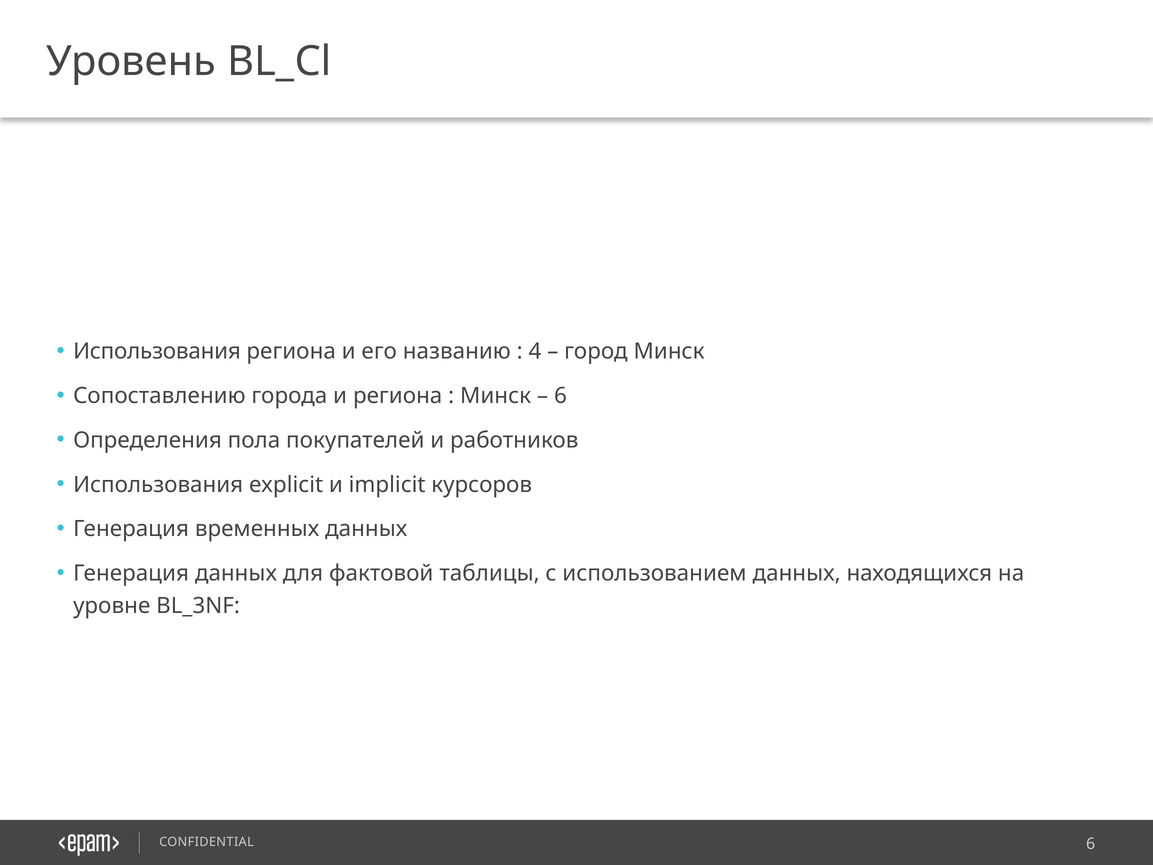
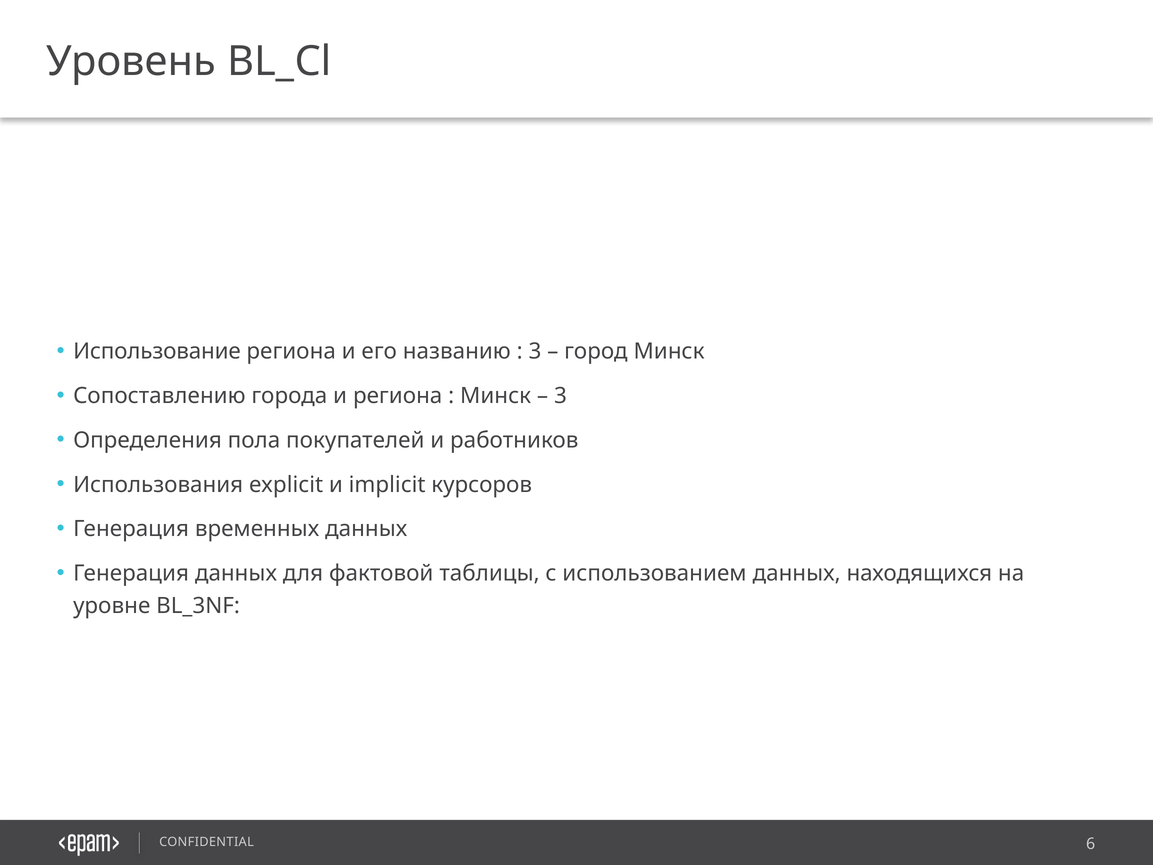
Использования at (157, 351): Использования -> Использование
4 at (535, 351): 4 -> 3
6 at (560, 396): 6 -> 3
